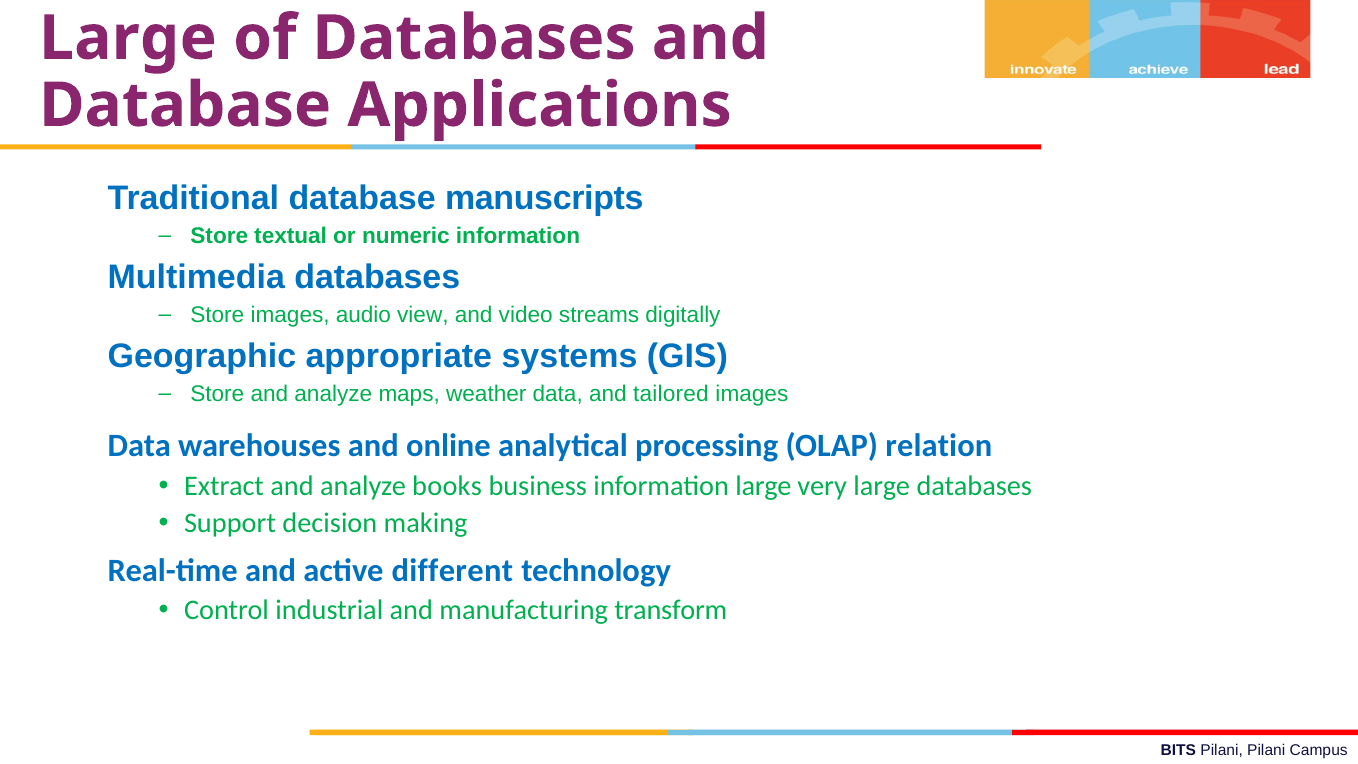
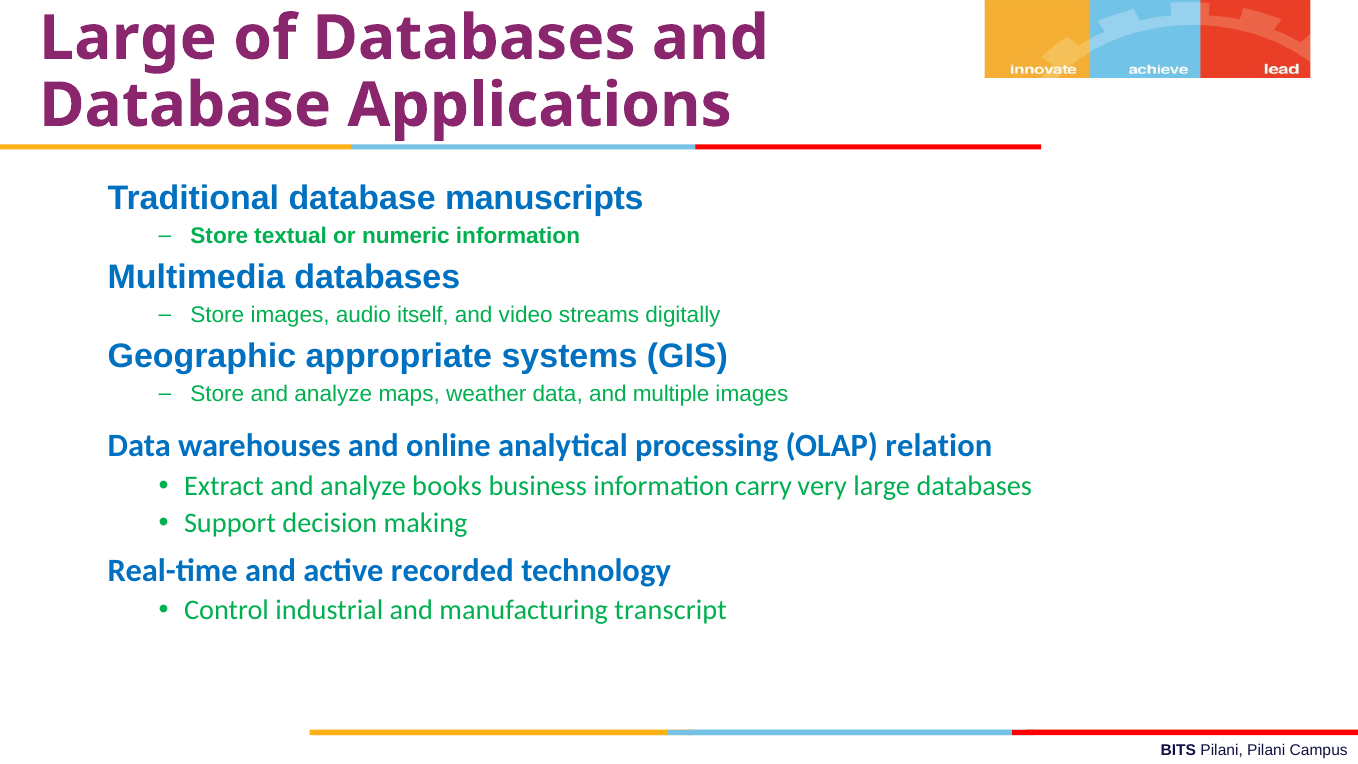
view: view -> itself
tailored: tailored -> multiple
information large: large -> carry
different: different -> recorded
transform: transform -> transcript
